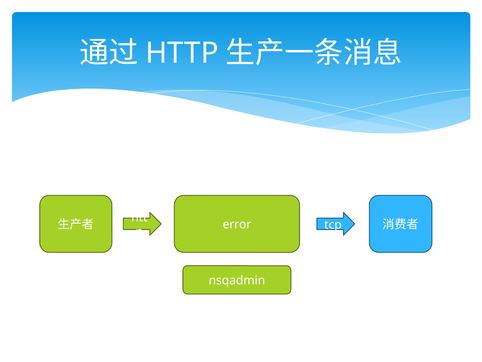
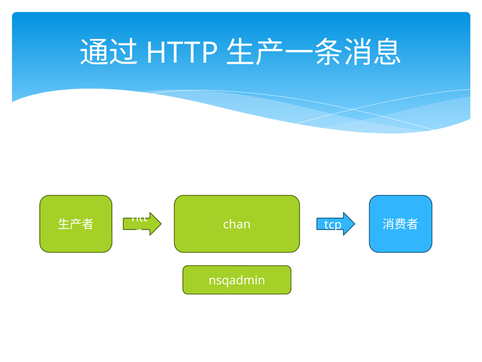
error: error -> chan
